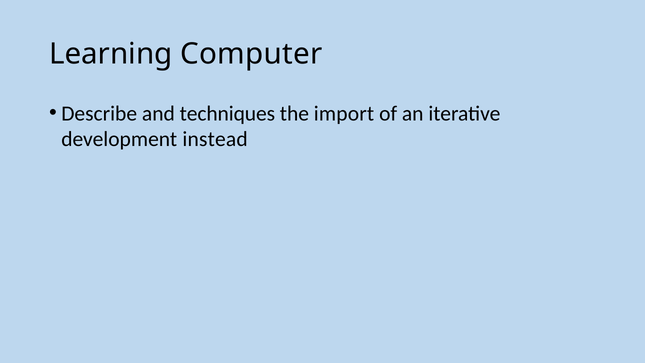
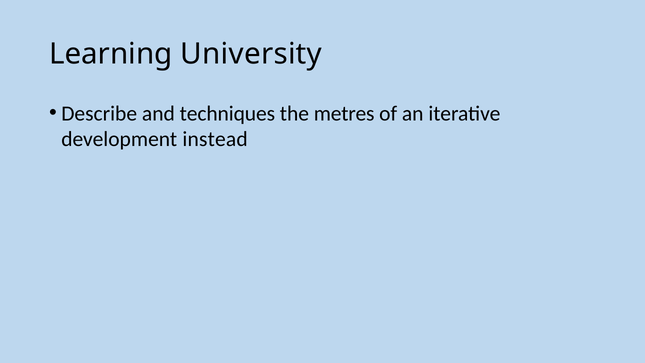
Computer: Computer -> University
import: import -> metres
